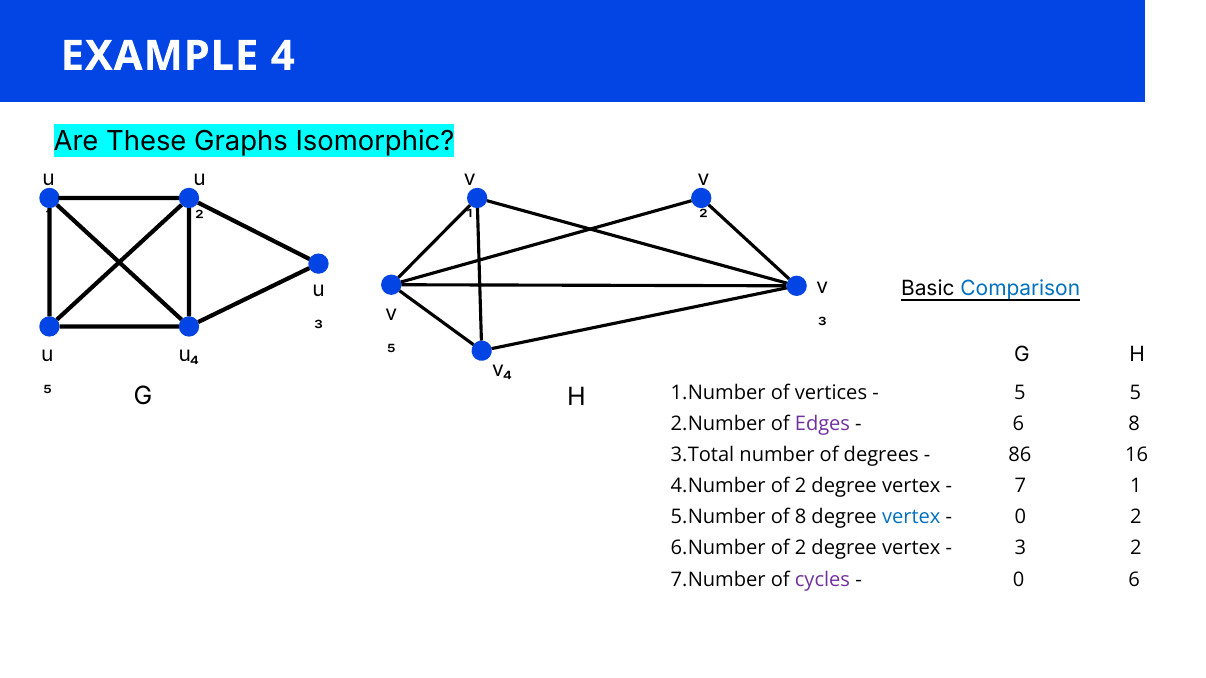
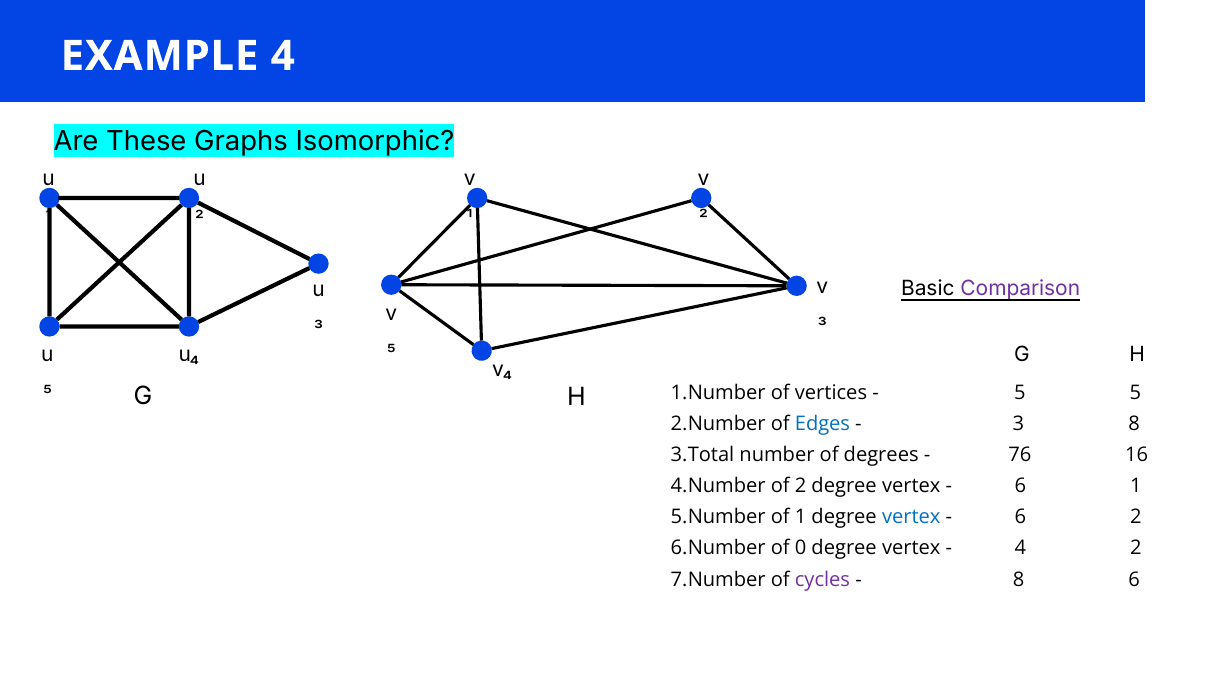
Comparison colour: blue -> purple
Edges colour: purple -> blue
6 at (1018, 424): 6 -> 3
86: 86 -> 76
7 at (1020, 486): 7 -> 6
of 8: 8 -> 1
0 at (1020, 517): 0 -> 6
2 at (801, 549): 2 -> 0
3 at (1020, 549): 3 -> 4
0 at (1019, 580): 0 -> 8
